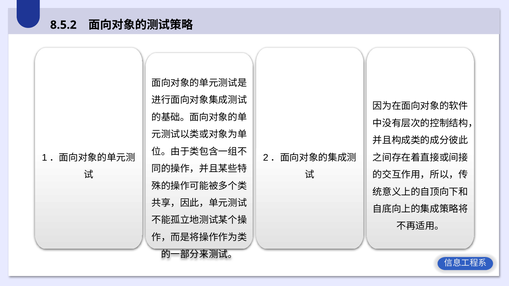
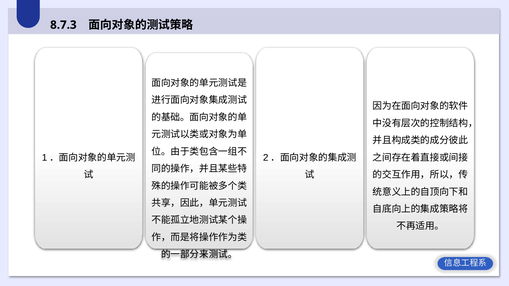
8.5.2: 8.5.2 -> 8.7.3
